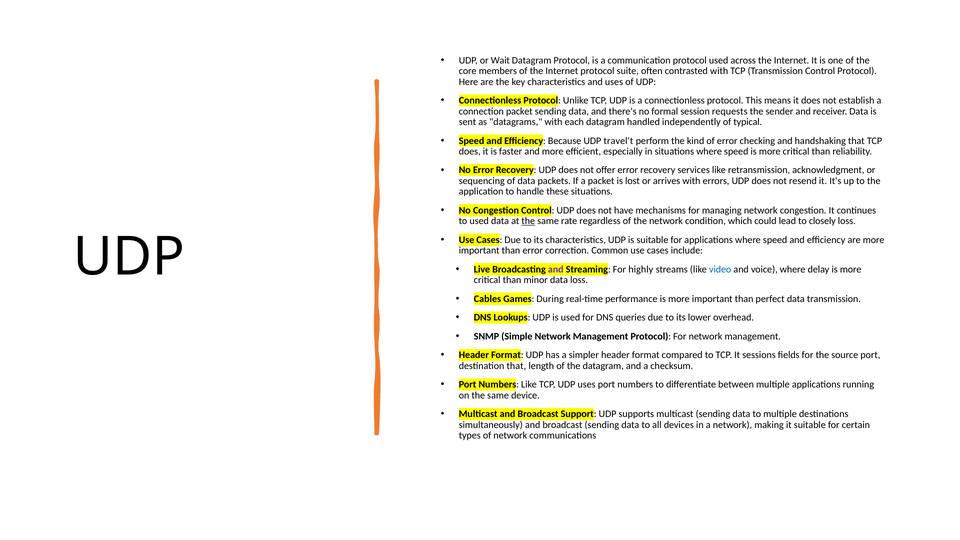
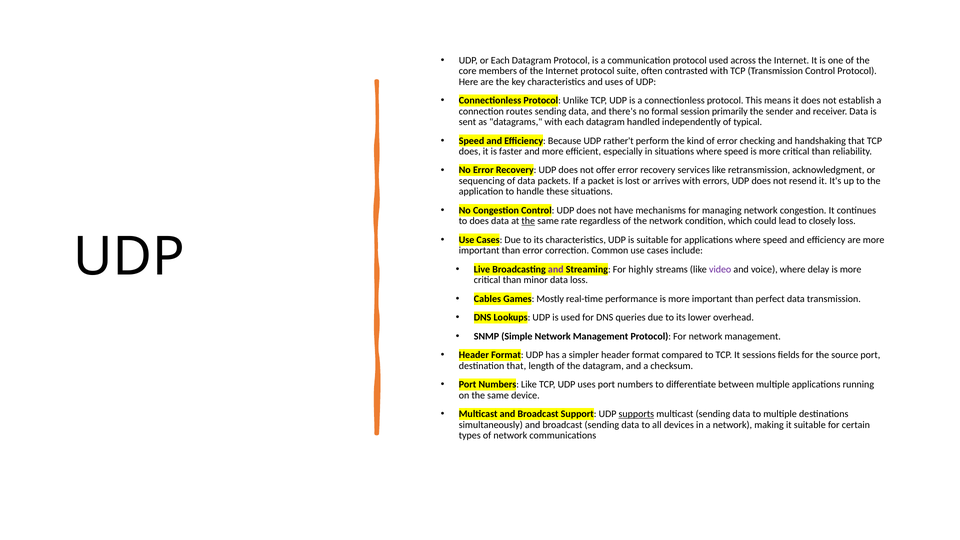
or Wait: Wait -> Each
connection packet: packet -> routes
requests: requests -> primarily
travel't: travel't -> rather't
to used: used -> does
video colour: blue -> purple
During: During -> Mostly
supports underline: none -> present
